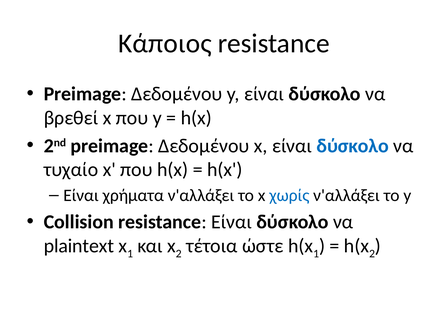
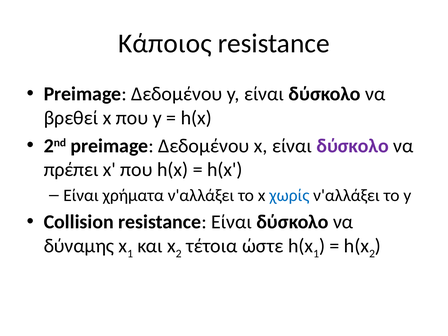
δύσκολο at (353, 146) colour: blue -> purple
τυχαίο: τυχαίο -> πρέπει
plaintext: plaintext -> δύναμης
